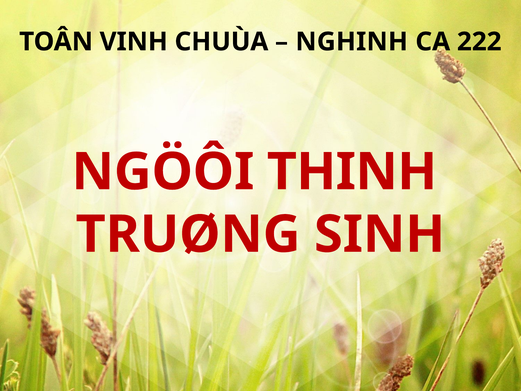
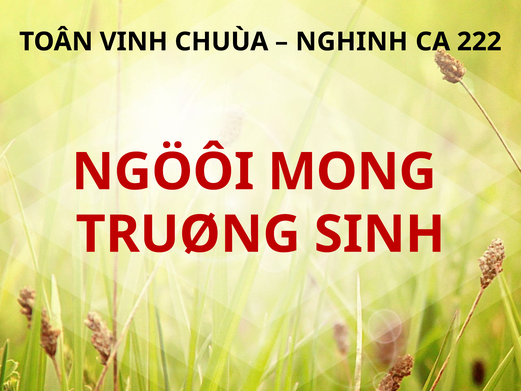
THINH: THINH -> MONG
